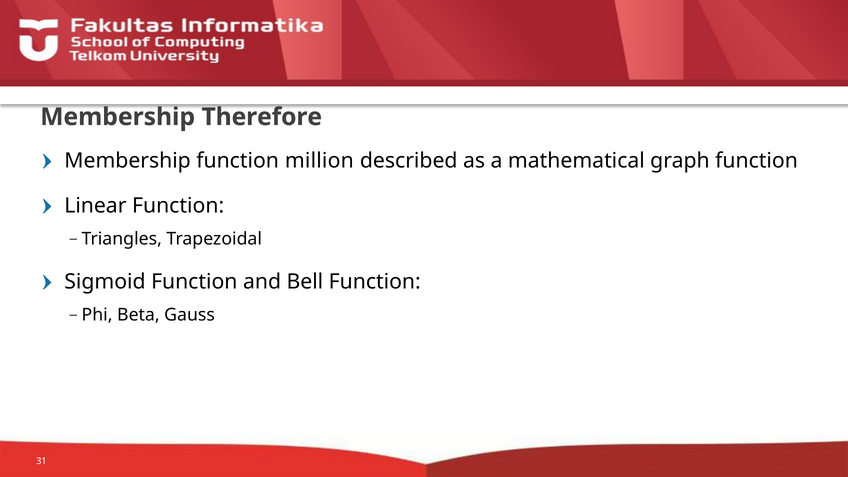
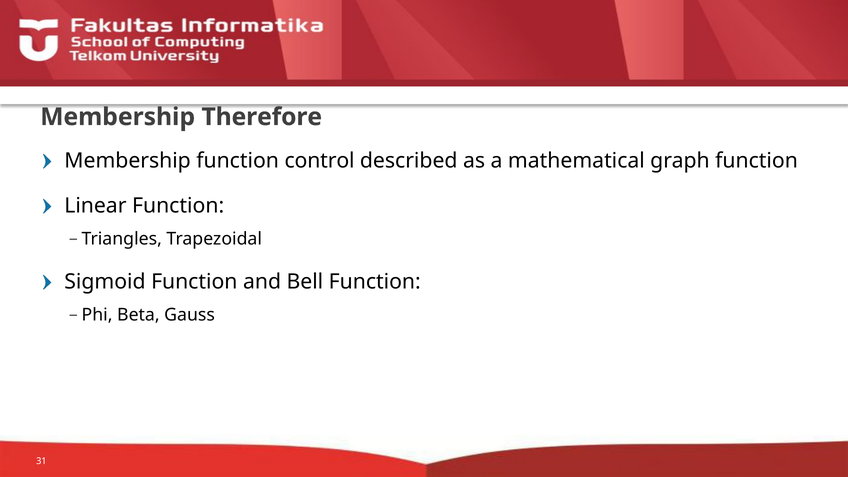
million: million -> control
